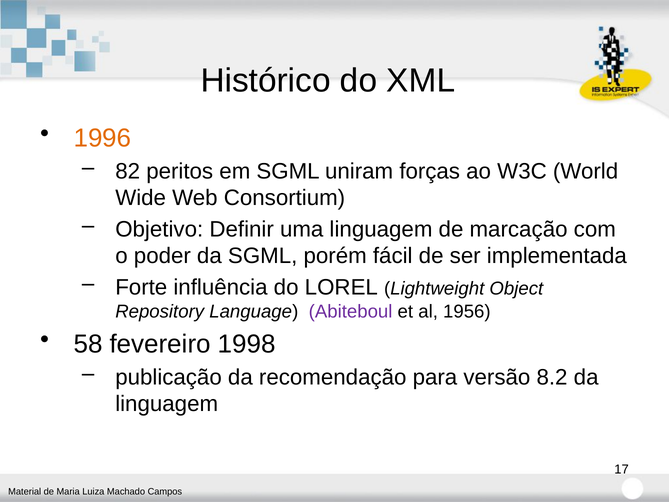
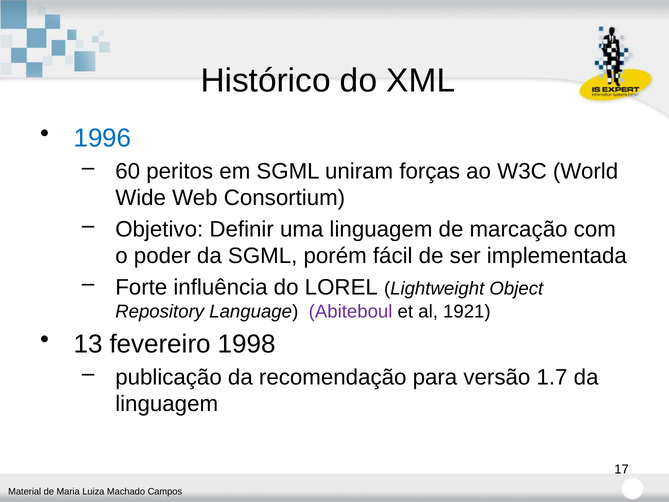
1996 colour: orange -> blue
82: 82 -> 60
1956: 1956 -> 1921
58: 58 -> 13
8.2: 8.2 -> 1.7
